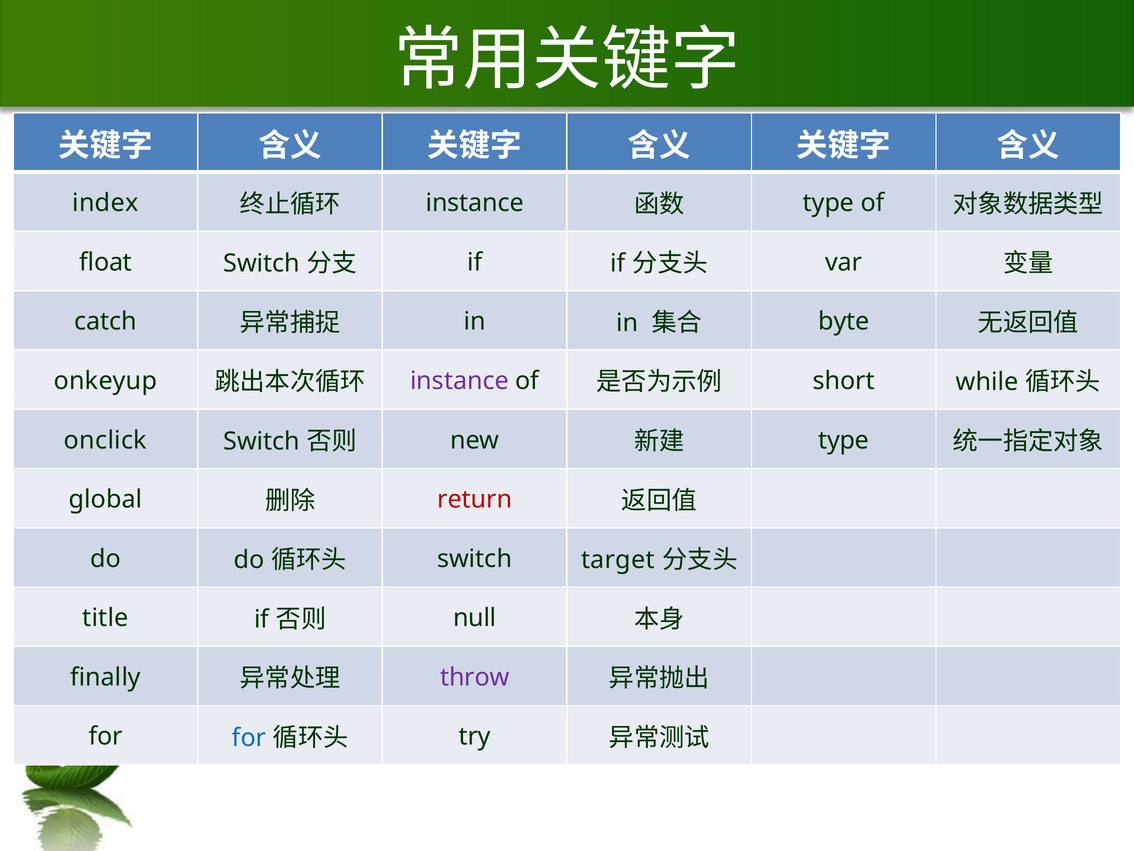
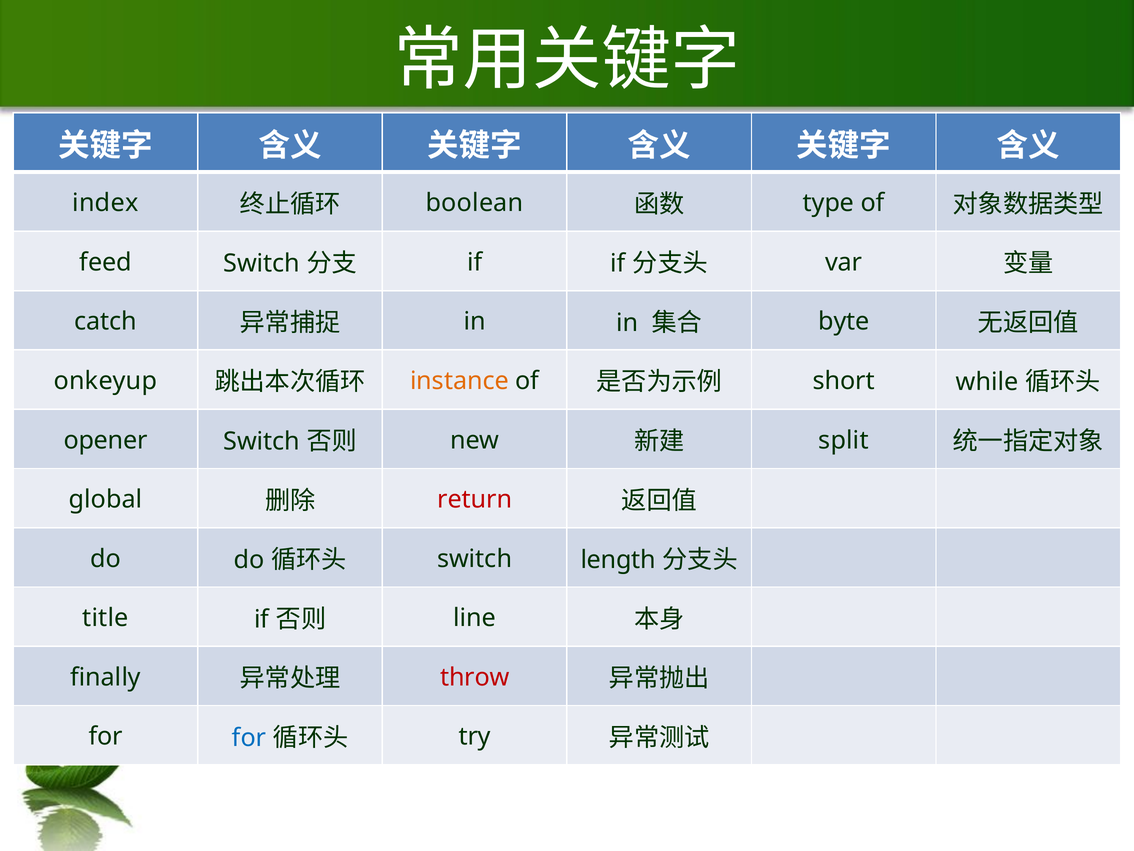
instance at (475, 203): instance -> boolean
float: float -> feed
instance at (459, 381) colour: purple -> orange
onclick: onclick -> opener
type at (844, 440): type -> split
target: target -> length
null: null -> line
throw colour: purple -> red
